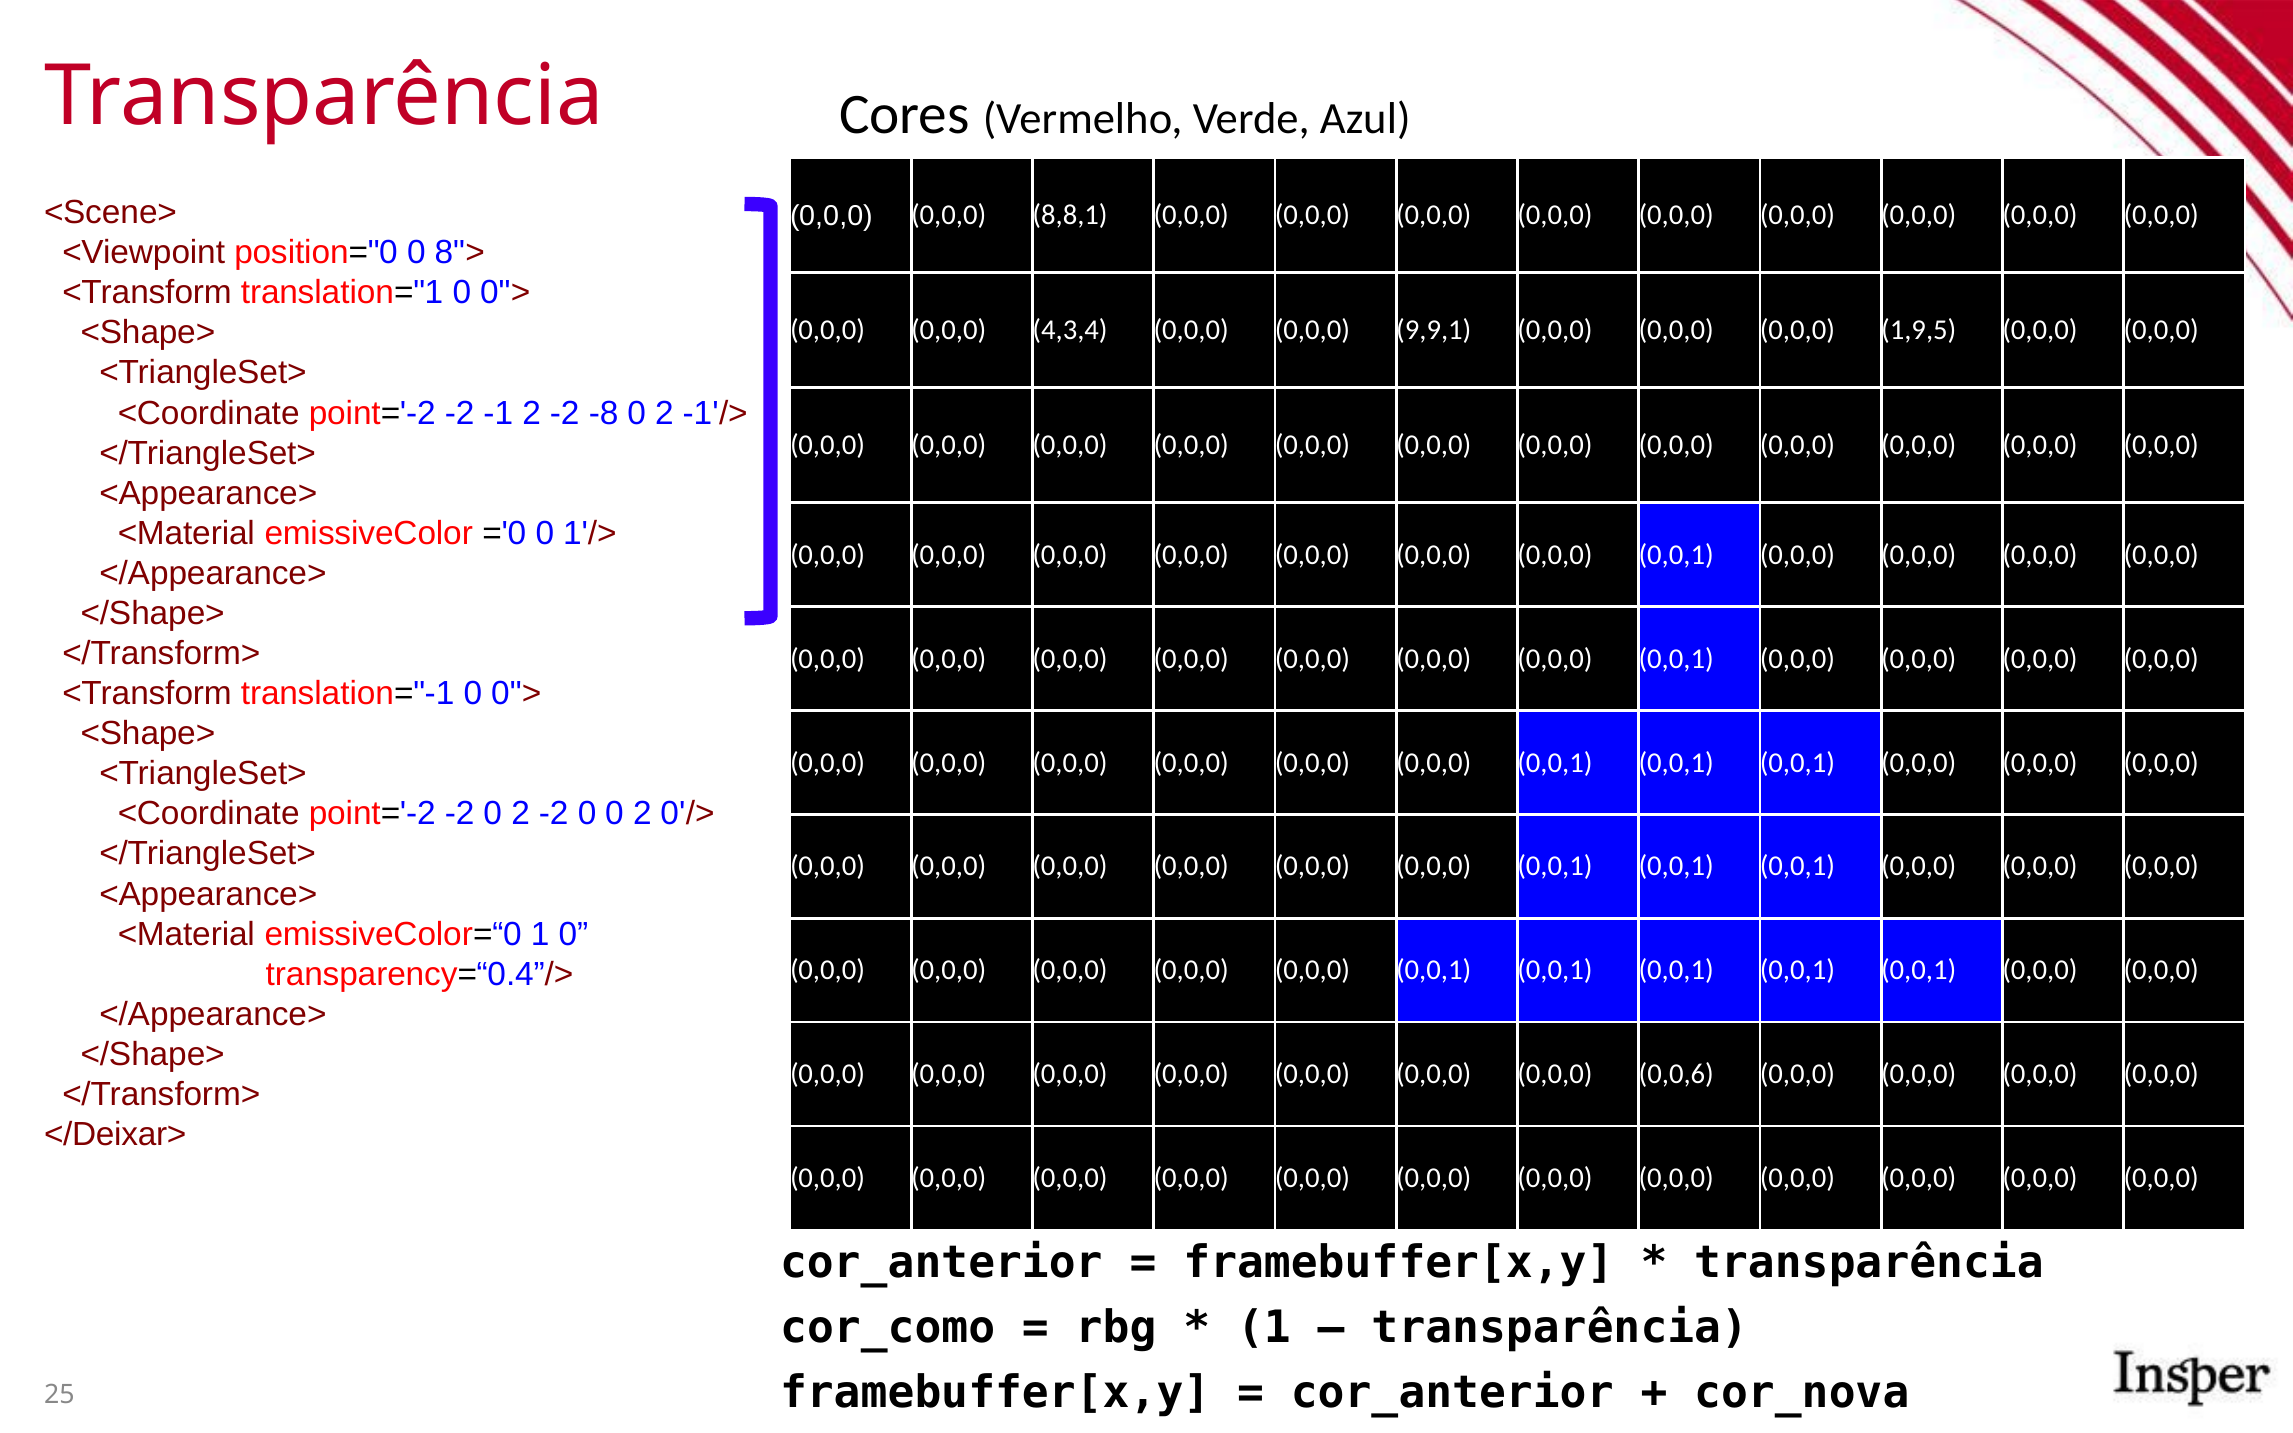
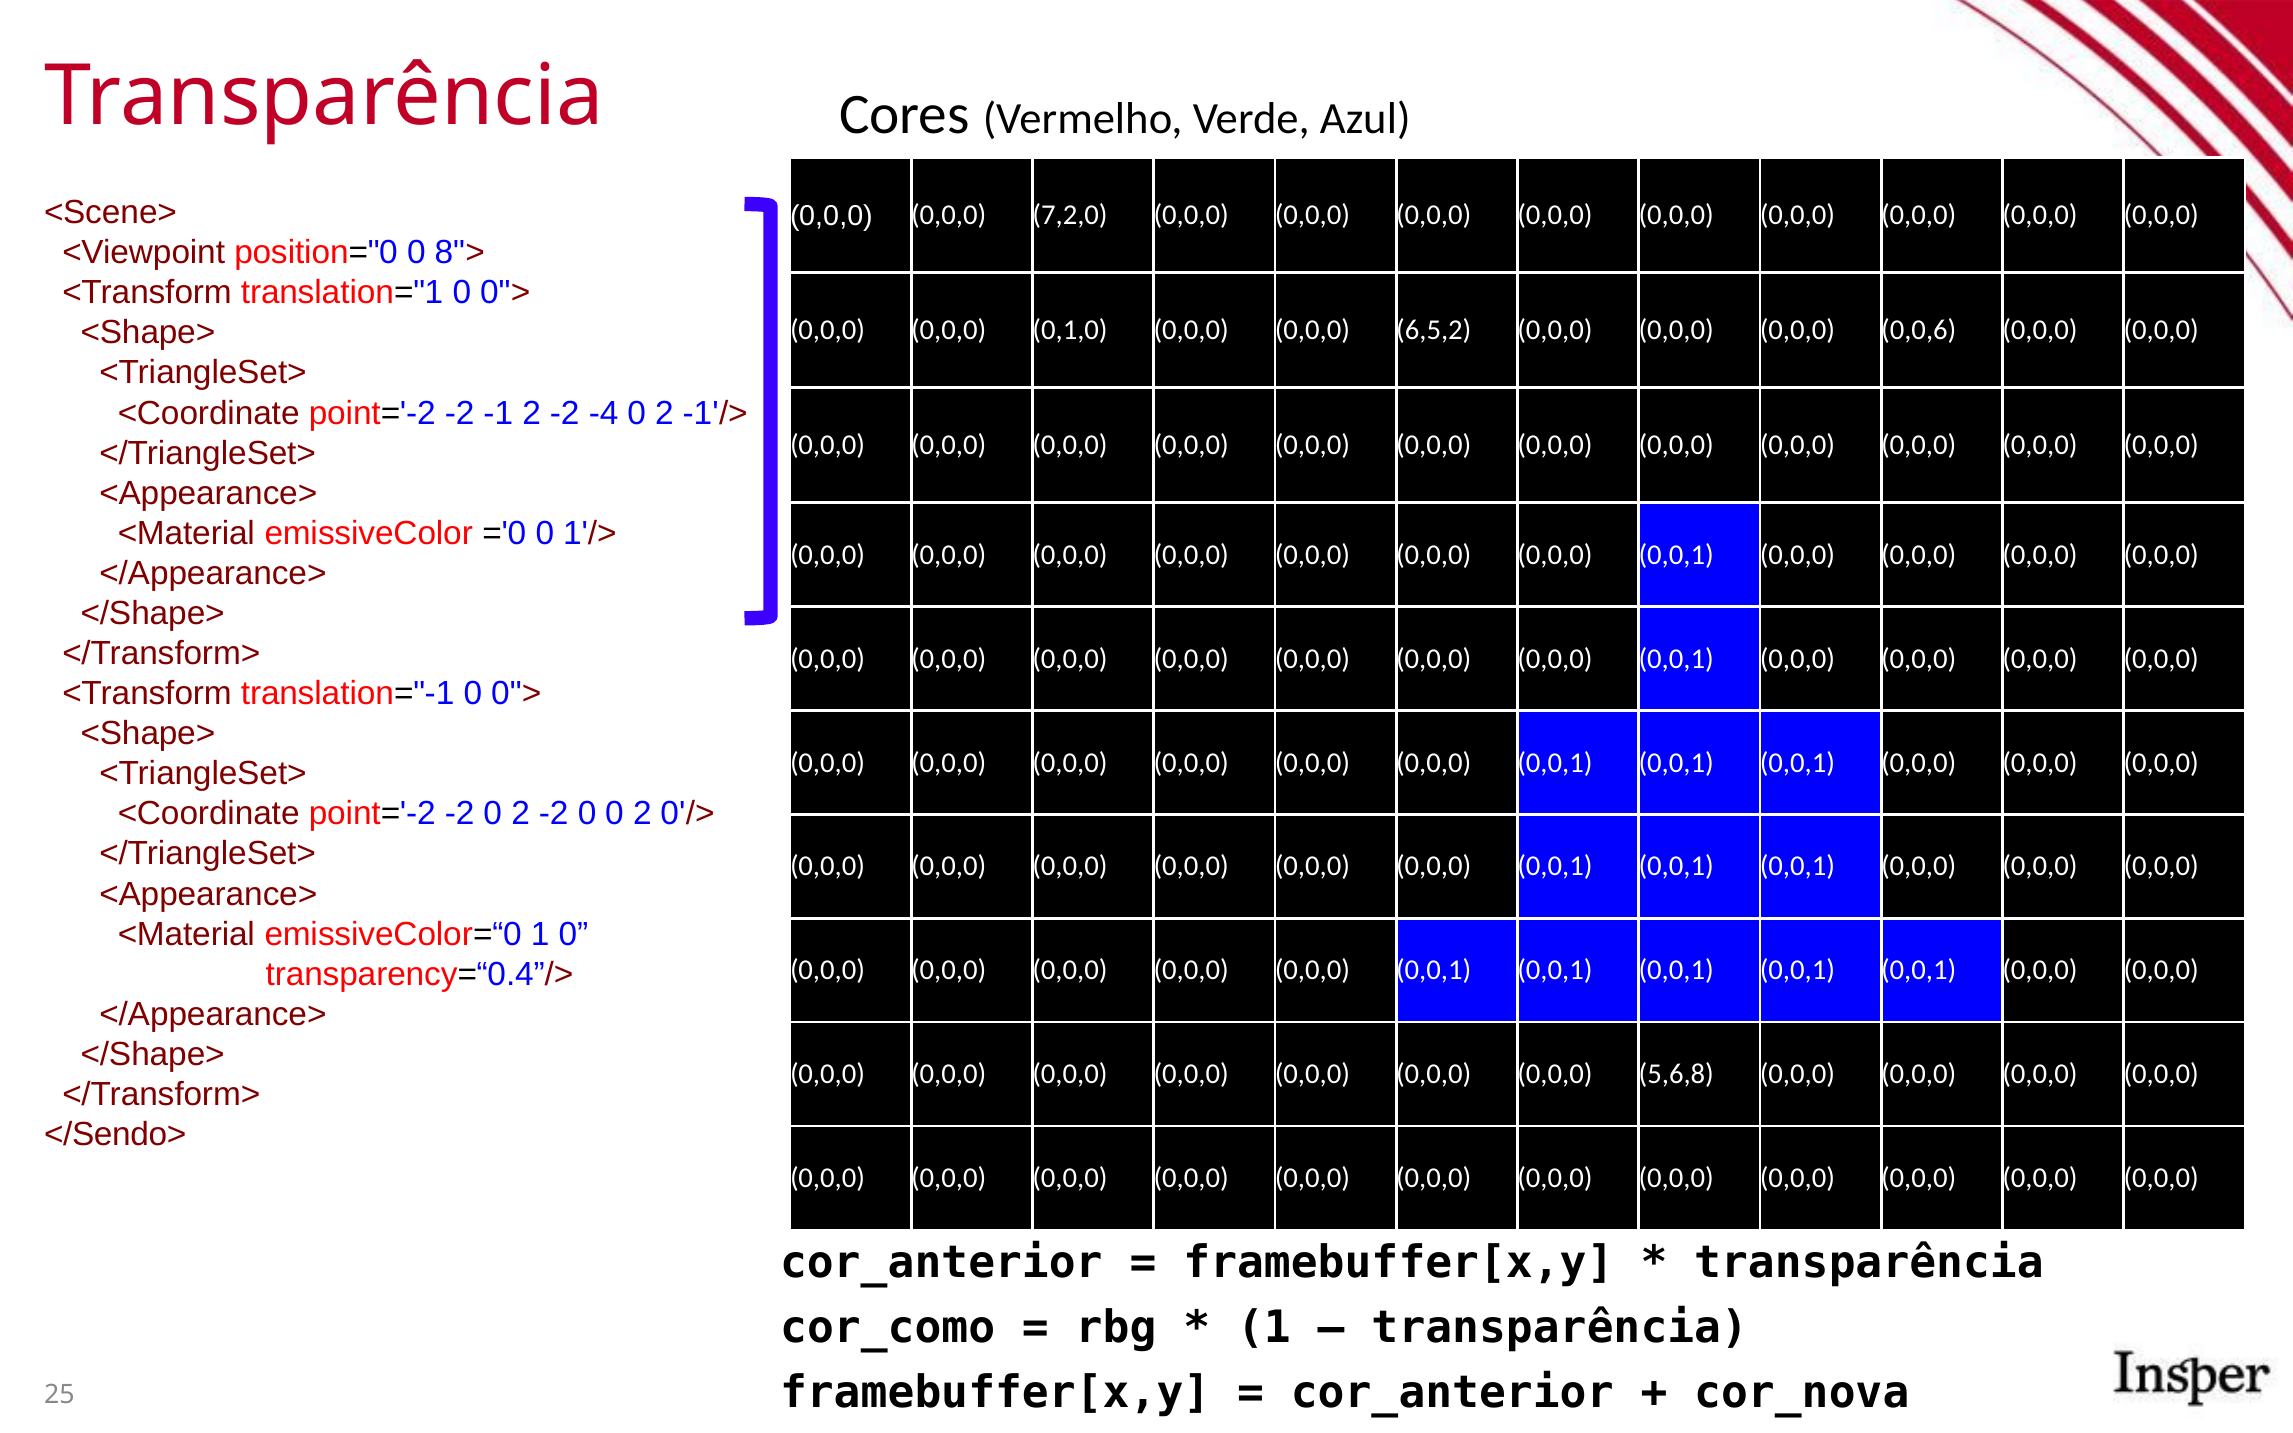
8,8,1: 8,8,1 -> 7,2,0
4,3,4: 4,3,4 -> 0,1,0
9,9,1: 9,9,1 -> 6,5,2
1,9,5: 1,9,5 -> 0,0,6
-8: -8 -> -4
0,0,6: 0,0,6 -> 5,6,8
</Deixar>: </Deixar> -> </Sendo>
